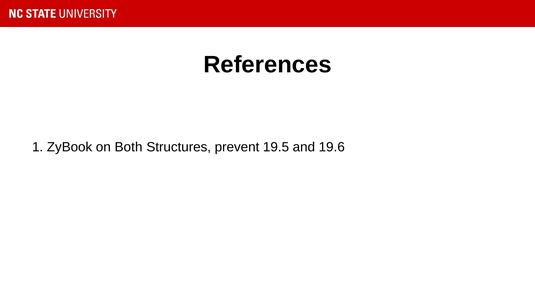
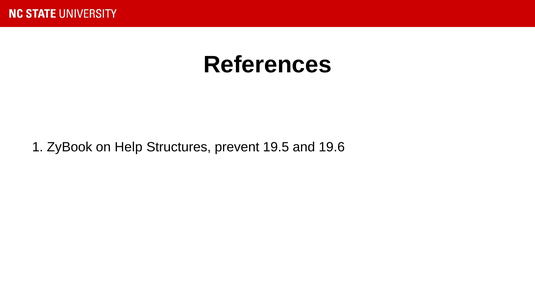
Both: Both -> Help
